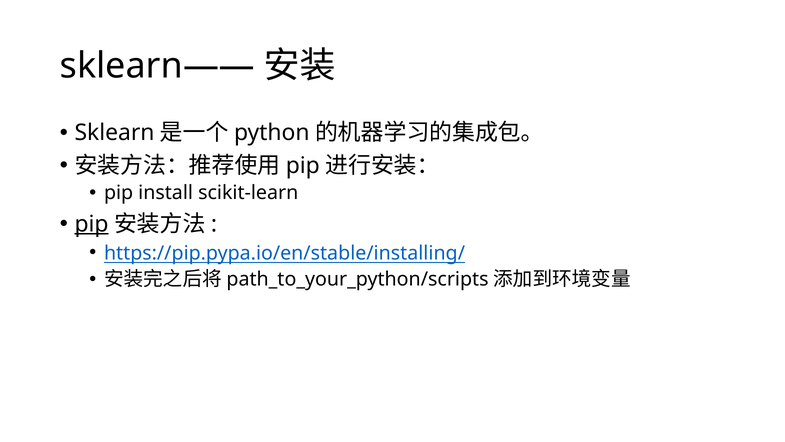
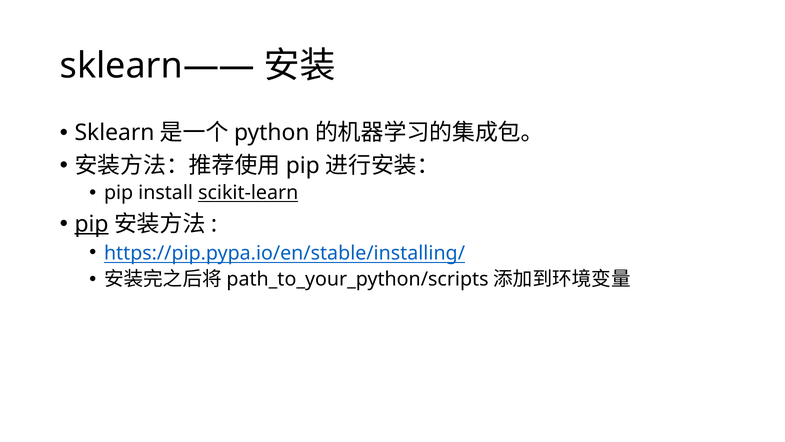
scikit-learn underline: none -> present
